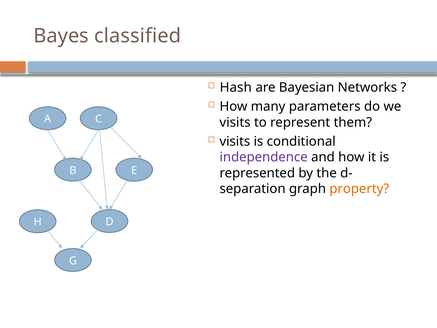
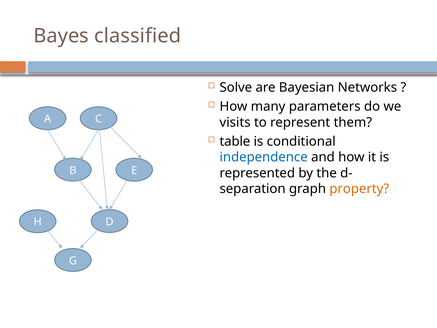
Hash: Hash -> Solve
visits at (235, 141): visits -> table
independence colour: purple -> blue
